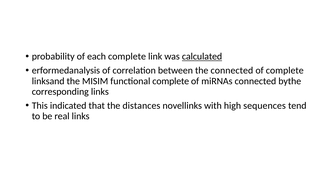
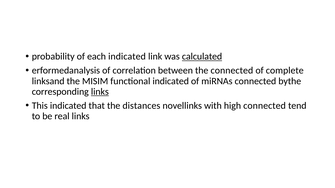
each complete: complete -> indicated
functional complete: complete -> indicated
links at (100, 92) underline: none -> present
high sequences: sequences -> connected
